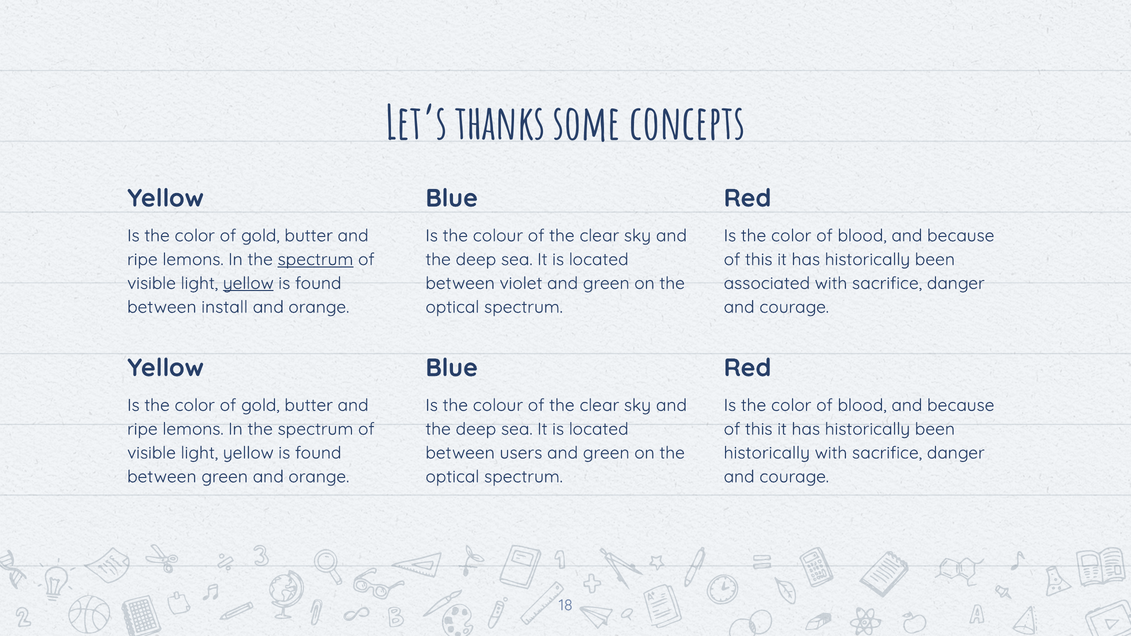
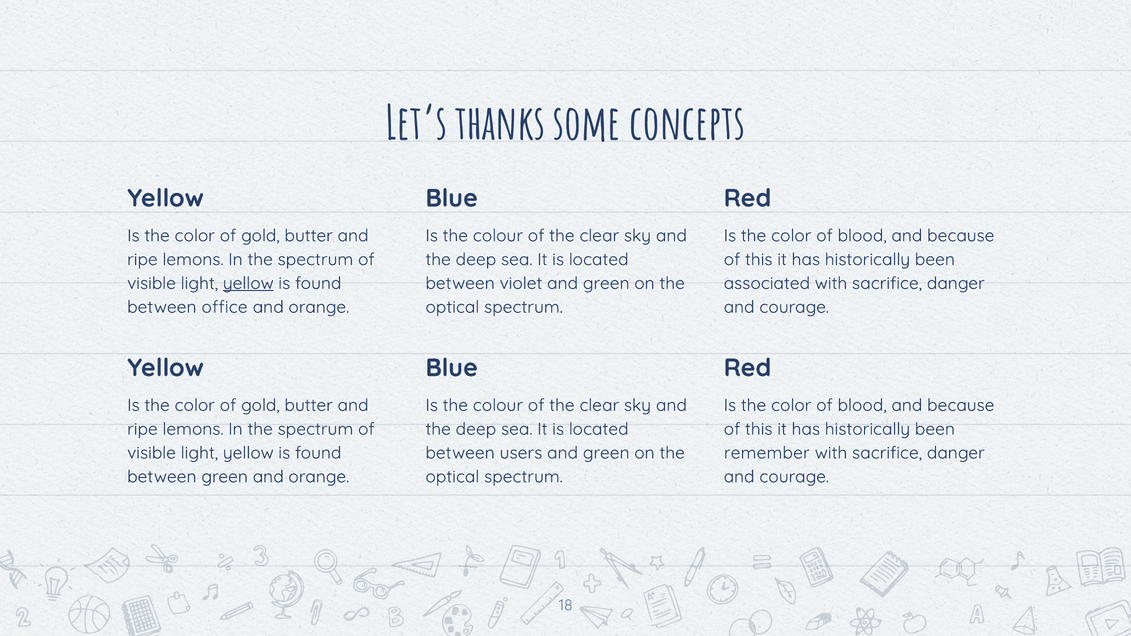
spectrum at (315, 260) underline: present -> none
install: install -> office
historically at (767, 453): historically -> remember
